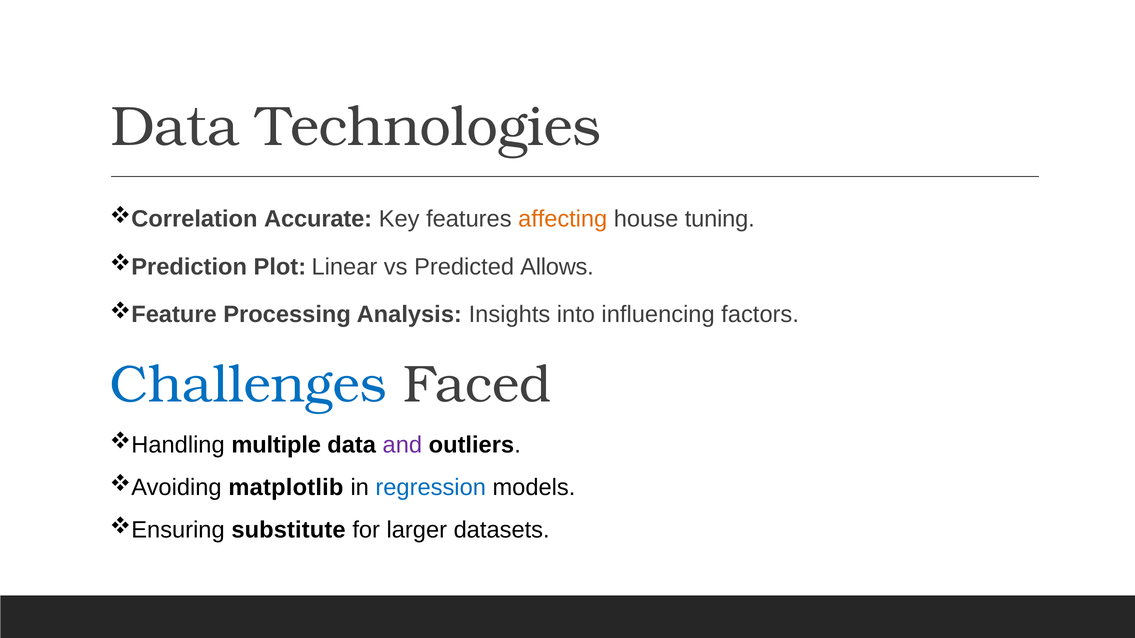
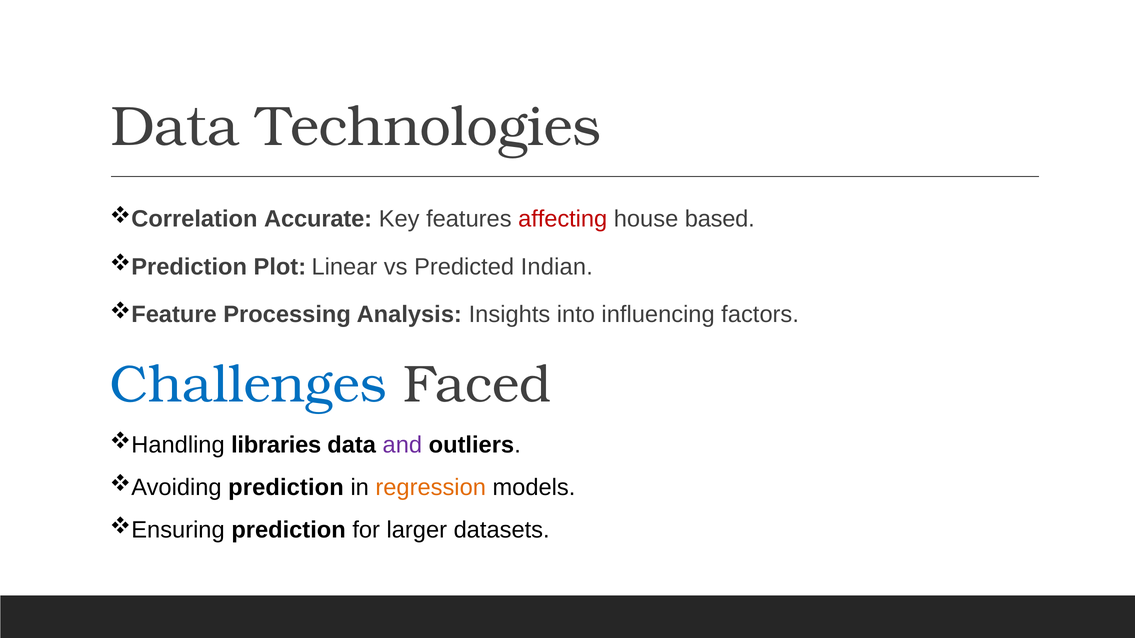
affecting colour: orange -> red
tuning: tuning -> based
Allows: Allows -> Indian
multiple: multiple -> libraries
matplotlib at (286, 488): matplotlib -> prediction
regression colour: blue -> orange
substitute at (288, 530): substitute -> prediction
